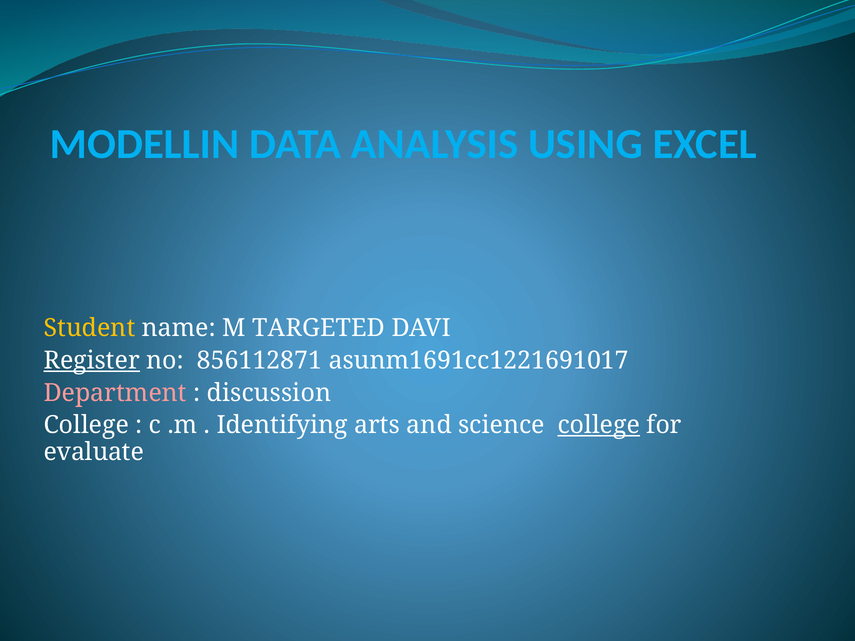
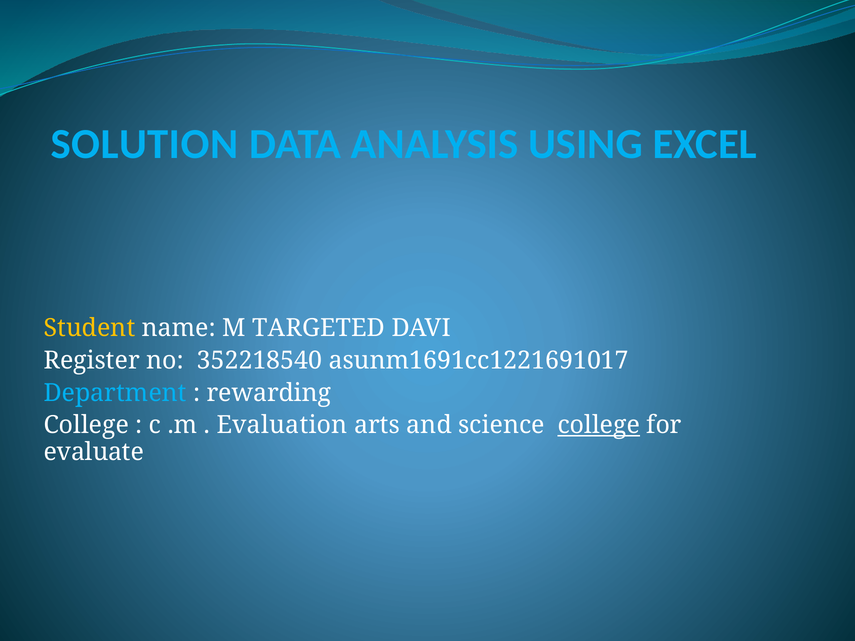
MODELLIN: MODELLIN -> SOLUTION
Register underline: present -> none
856112871: 856112871 -> 352218540
Department colour: pink -> light blue
discussion: discussion -> rewarding
Identifying: Identifying -> Evaluation
